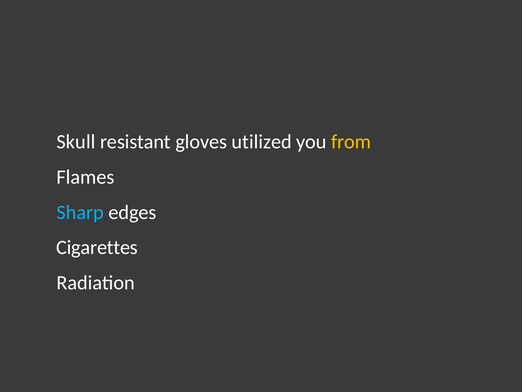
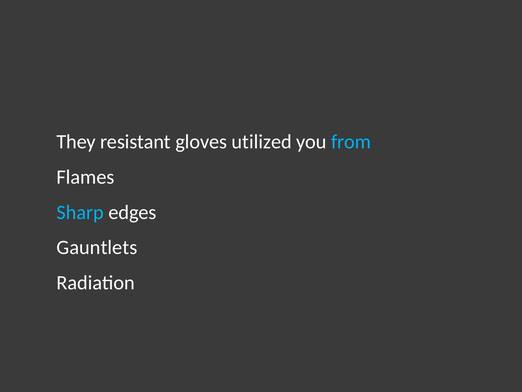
Skull: Skull -> They
from colour: yellow -> light blue
Cigarettes: Cigarettes -> Gauntlets
